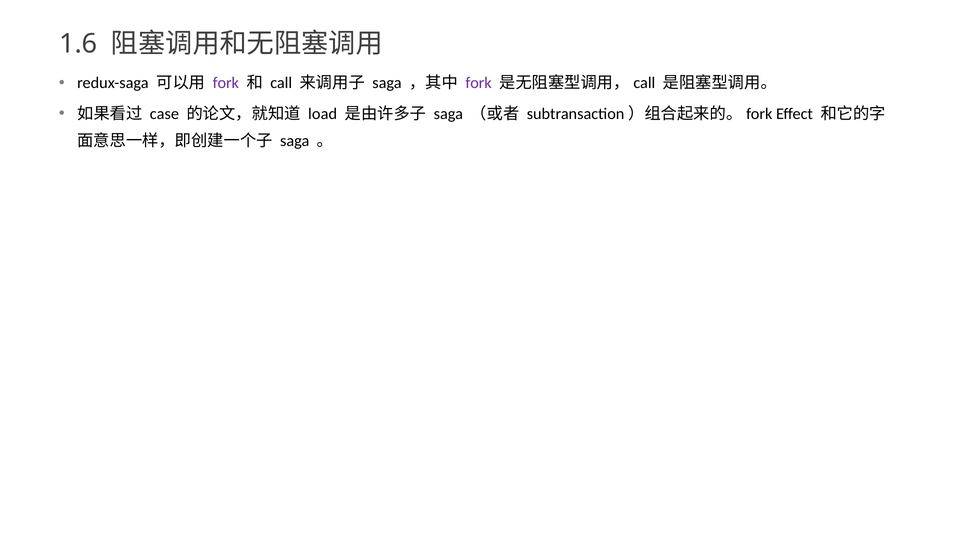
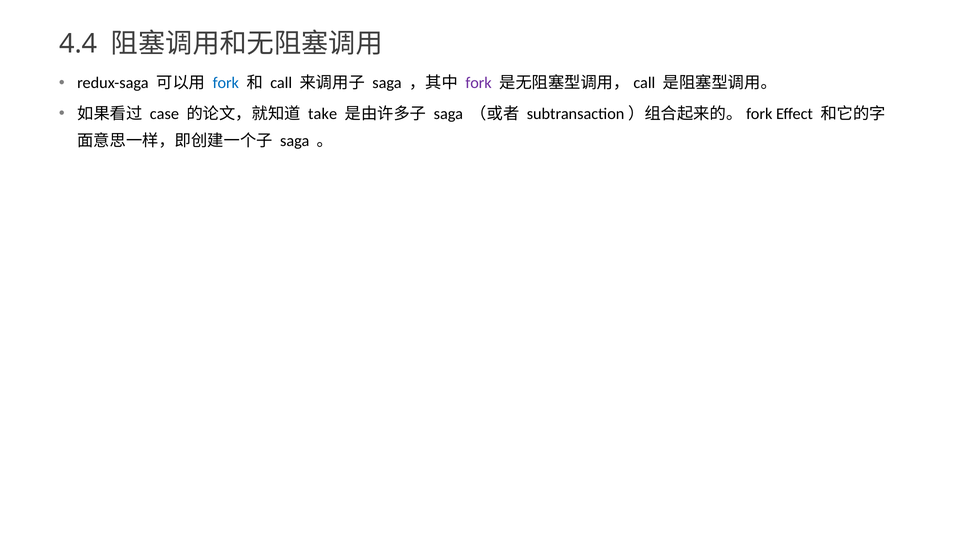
1.6: 1.6 -> 4.4
fork at (226, 83) colour: purple -> blue
load: load -> take
